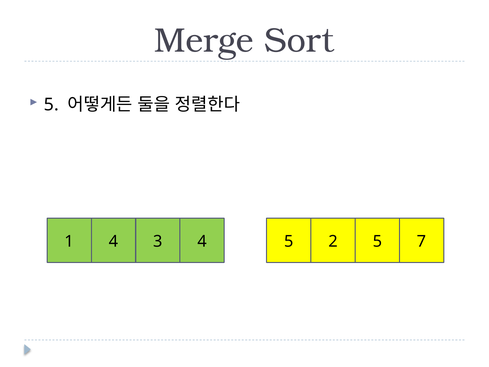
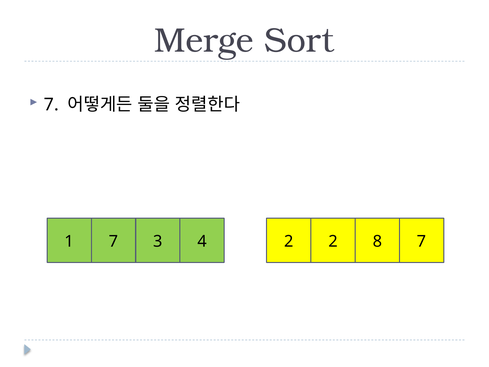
5 at (51, 105): 5 -> 7
1 4: 4 -> 7
4 5: 5 -> 2
2 5: 5 -> 8
